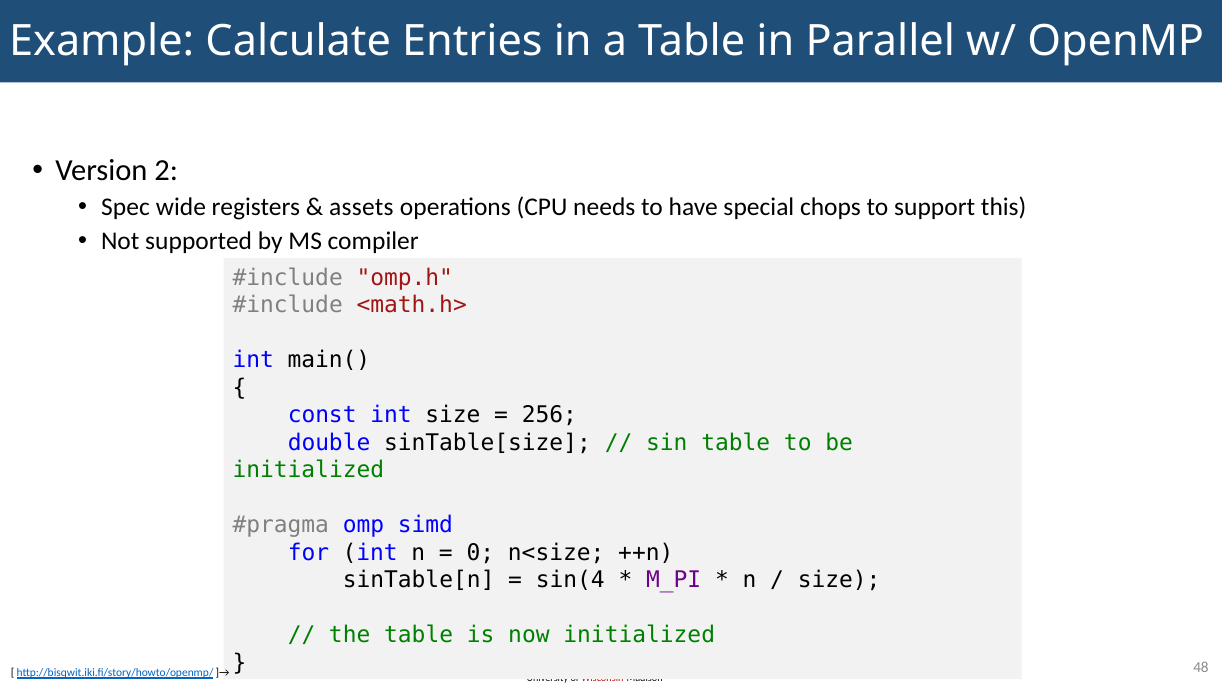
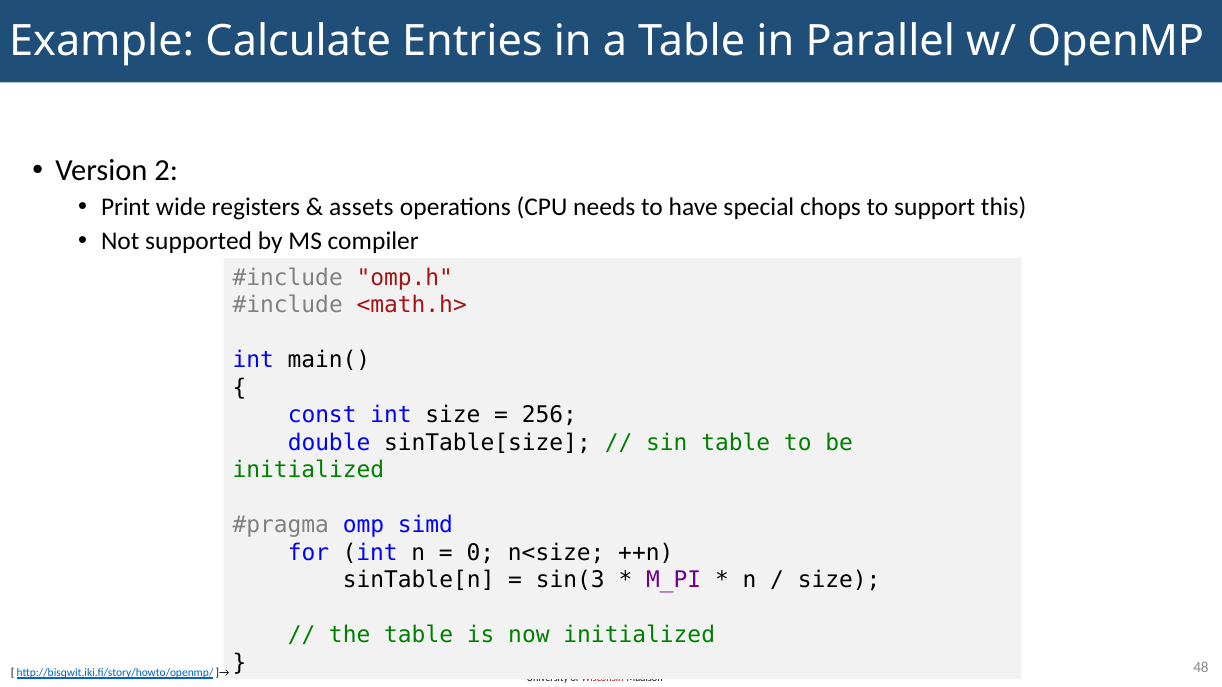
Spec: Spec -> Print
sin(4: sin(4 -> sin(3
